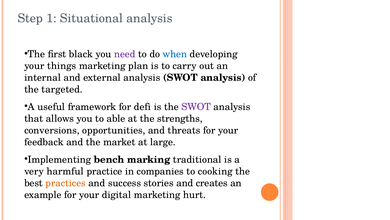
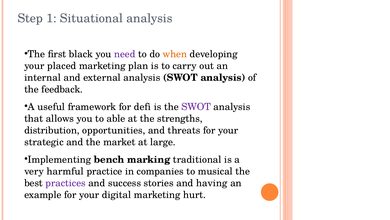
when colour: blue -> orange
things: things -> placed
targeted: targeted -> feedback
conversions: conversions -> distribution
feedback: feedback -> strategic
cooking: cooking -> musical
practices colour: orange -> purple
creates: creates -> having
